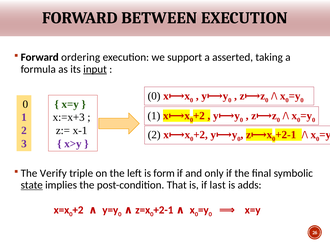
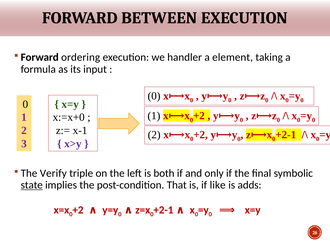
support: support -> handler
asserted: asserted -> element
input underline: present -> none
x:=x+3: x:=x+3 -> x:=x+0
form: form -> both
last: last -> like
